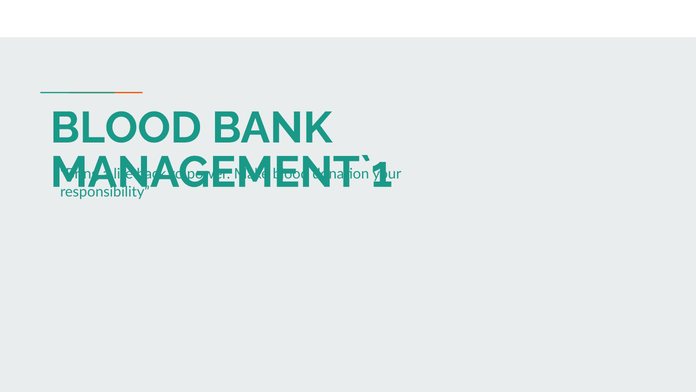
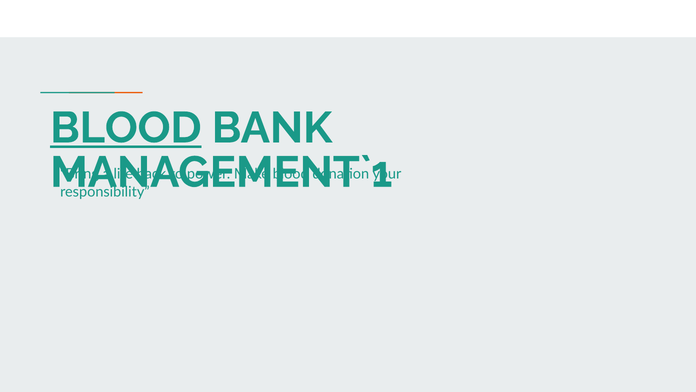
BLOOD at (126, 128) underline: none -> present
